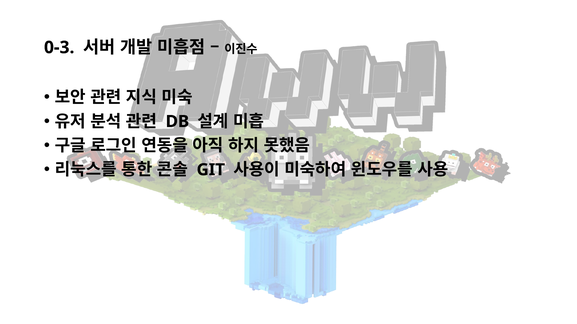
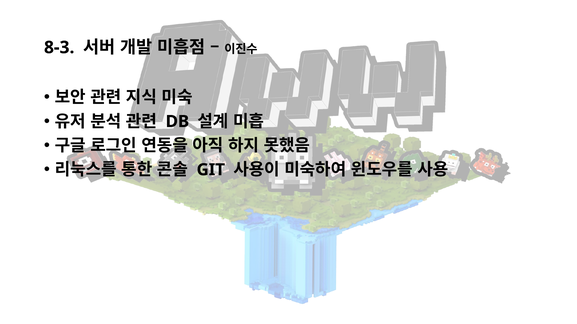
0-3: 0-3 -> 8-3
